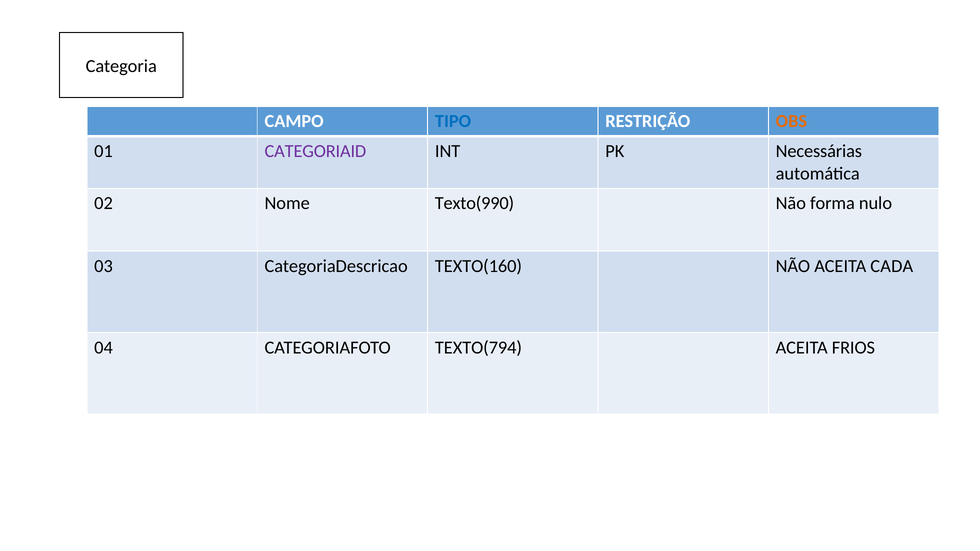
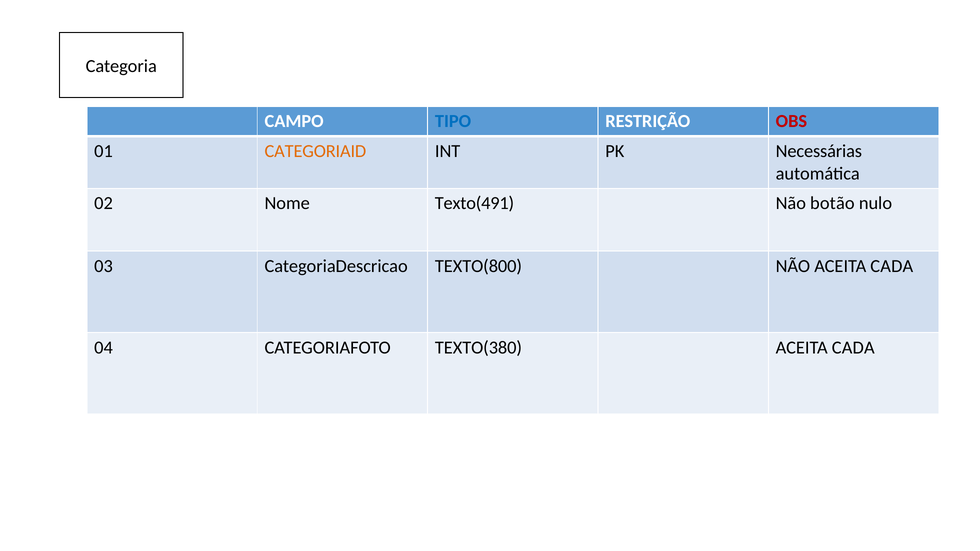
OBS colour: orange -> red
CATEGORIAID colour: purple -> orange
Texto(990: Texto(990 -> Texto(491
forma: forma -> botão
TEXTO(160: TEXTO(160 -> TEXTO(800
TEXTO(794: TEXTO(794 -> TEXTO(380
FRIOS at (853, 348): FRIOS -> CADA
